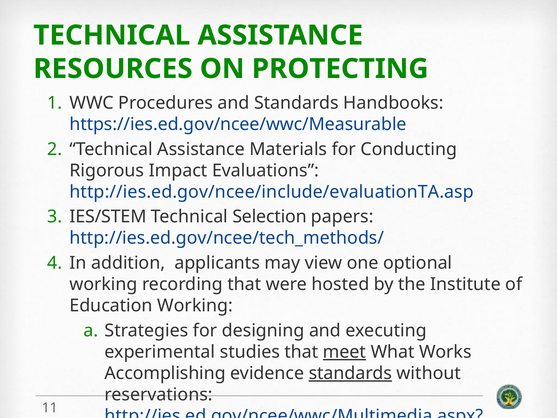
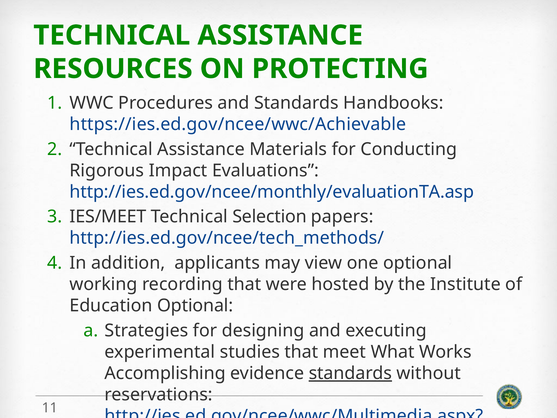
https://ies.ed.gov/ncee/wwc/Measurable: https://ies.ed.gov/ncee/wwc/Measurable -> https://ies.ed.gov/ncee/wwc/Achievable
http://ies.ed.gov/ncee/include/evaluationTA.asp: http://ies.ed.gov/ncee/include/evaluationTA.asp -> http://ies.ed.gov/ncee/monthly/evaluationTA.asp
IES/STEM: IES/STEM -> IES/MEET
Education Working: Working -> Optional
meet underline: present -> none
